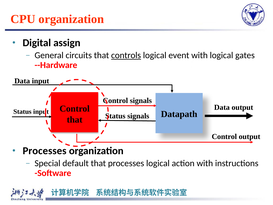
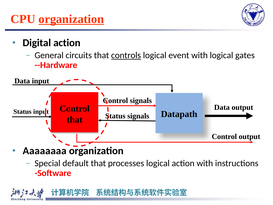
organization at (71, 19) underline: none -> present
Digital assign: assign -> action
Processes at (45, 151): Processes -> Aaaaaaaa
